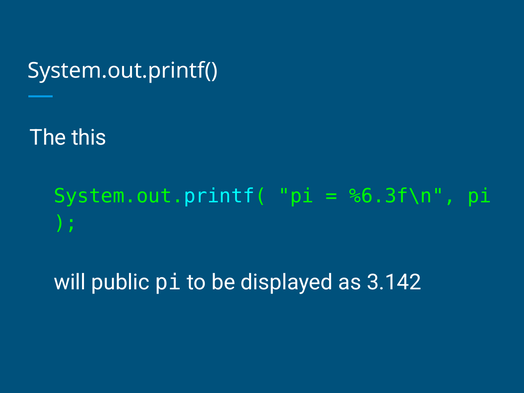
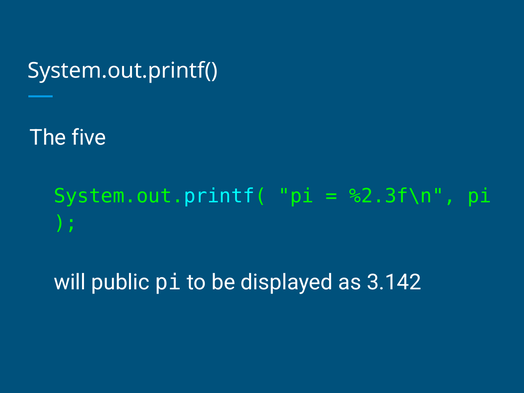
this: this -> five
%6.3f\n: %6.3f\n -> %2.3f\n
